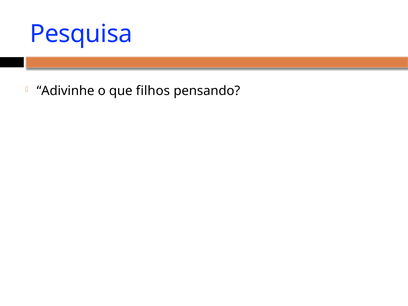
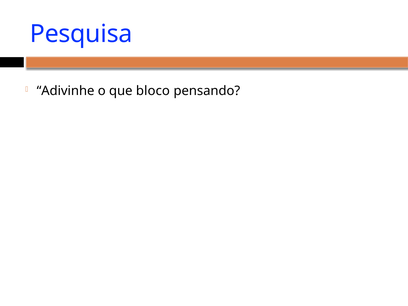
filhos: filhos -> bloco
